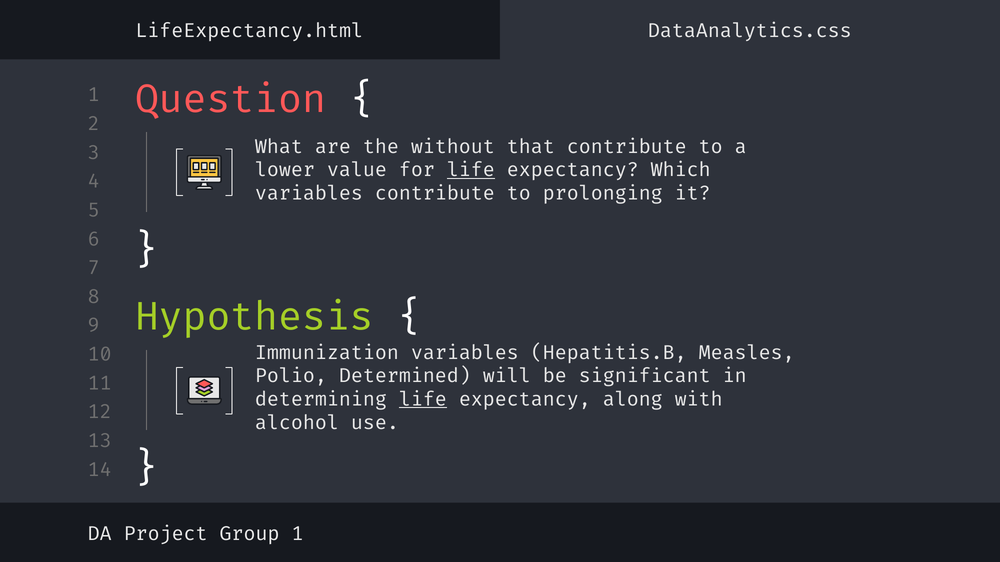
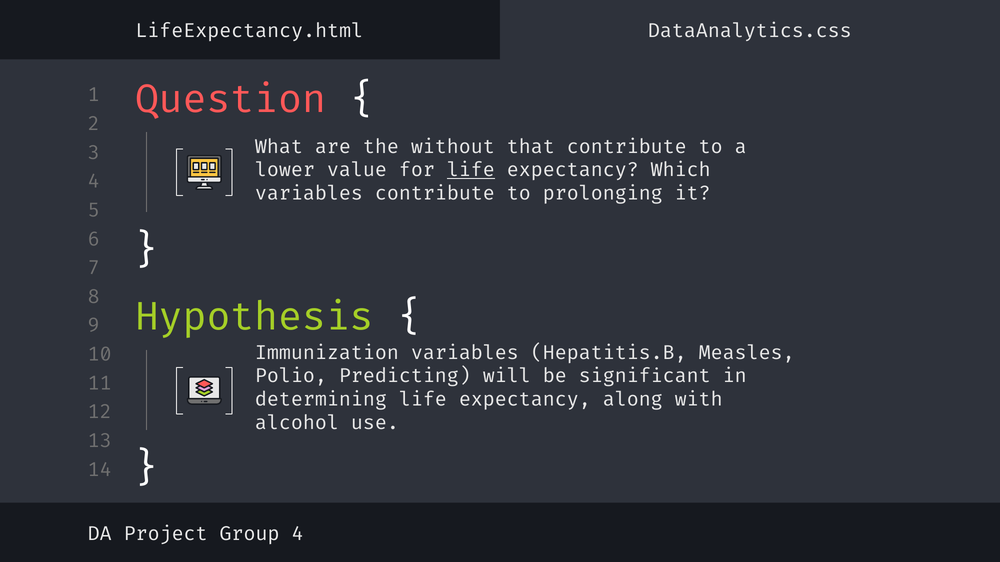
Determined: Determined -> Predicting
life at (423, 400) underline: present -> none
Group 1: 1 -> 4
